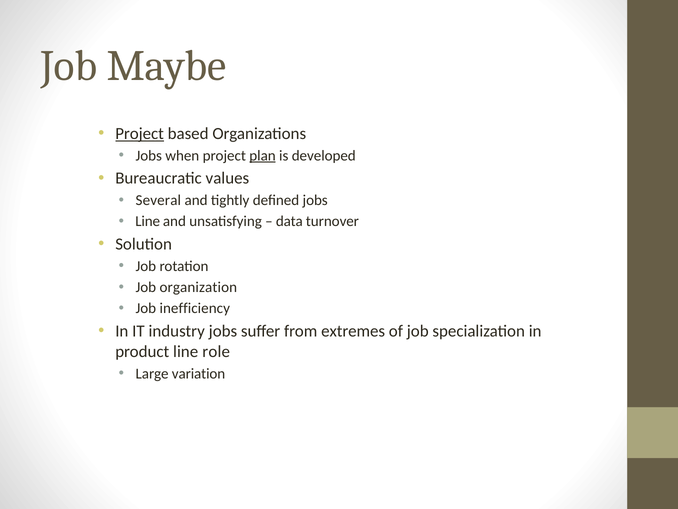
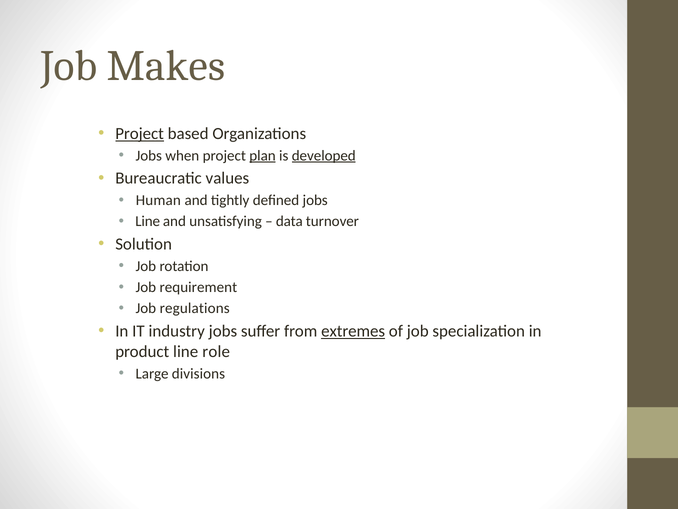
Maybe: Maybe -> Makes
developed underline: none -> present
Several: Several -> Human
organization: organization -> requirement
inefficiency: inefficiency -> regulations
extremes underline: none -> present
variation: variation -> divisions
